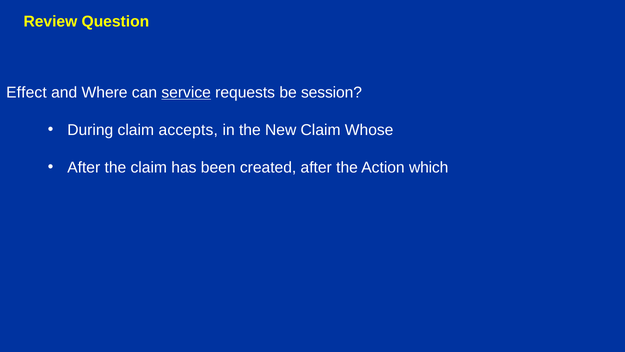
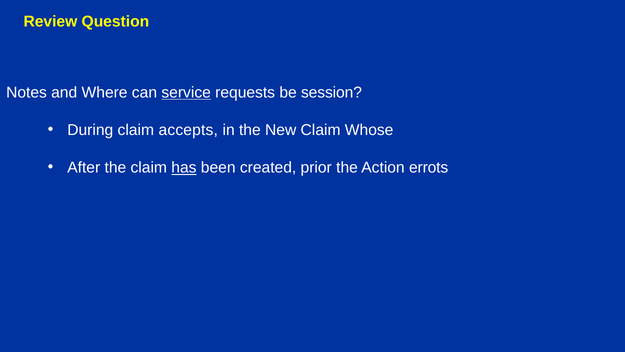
Effect: Effect -> Notes
has underline: none -> present
created after: after -> prior
which: which -> errots
